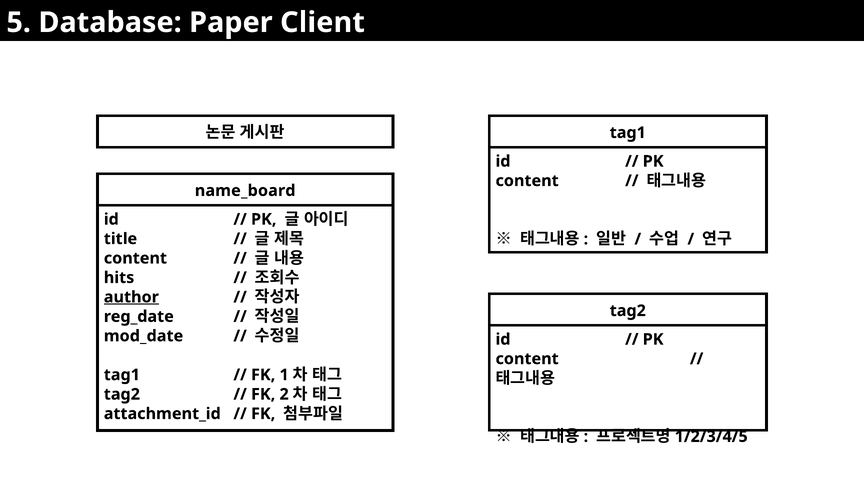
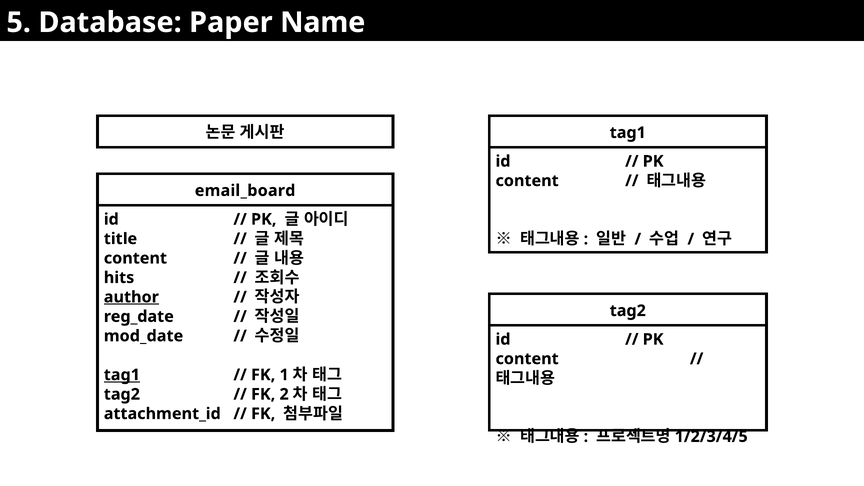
Client: Client -> Name
name_board: name_board -> email_board
tag1 at (122, 375) underline: none -> present
